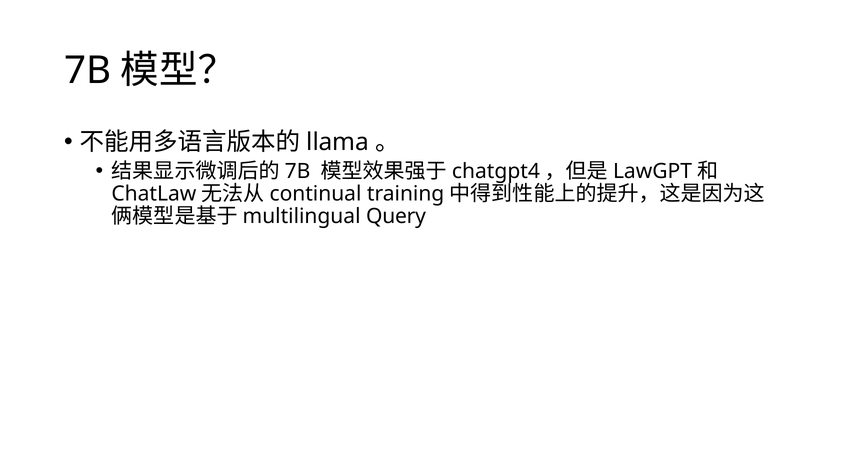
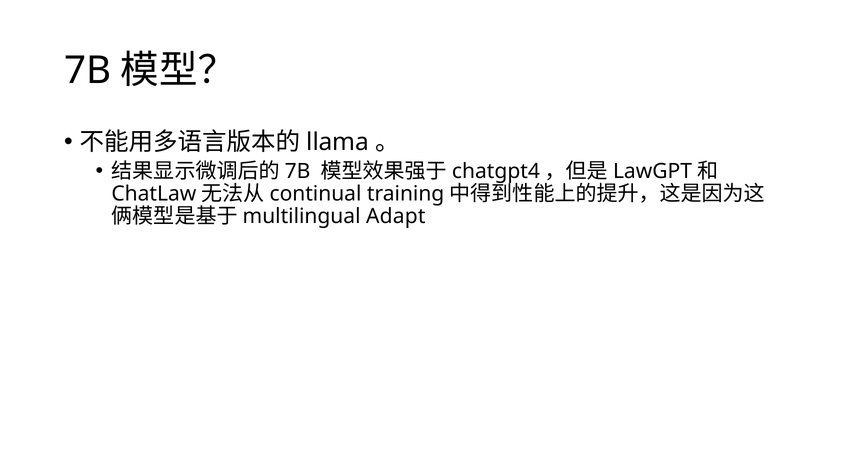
Query: Query -> Adapt
